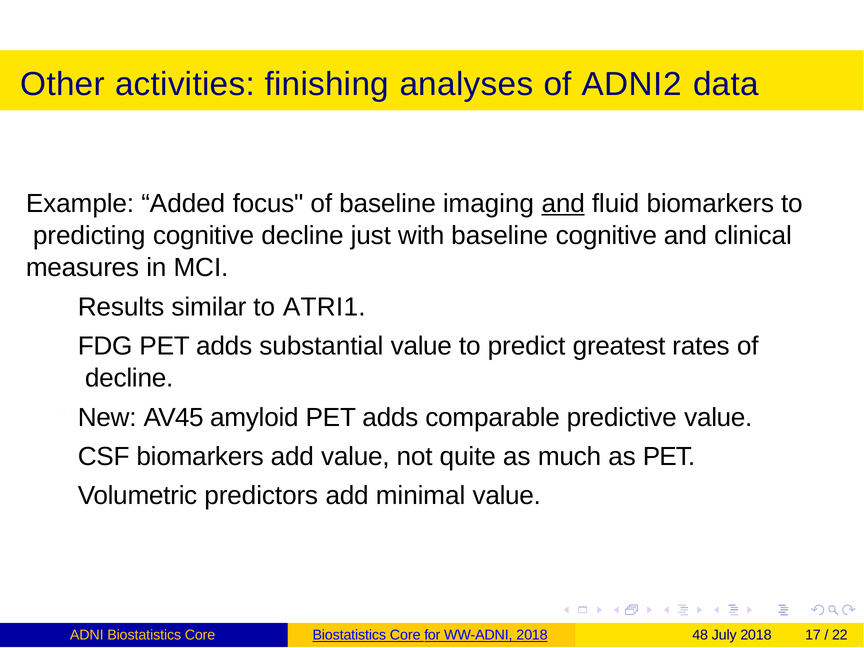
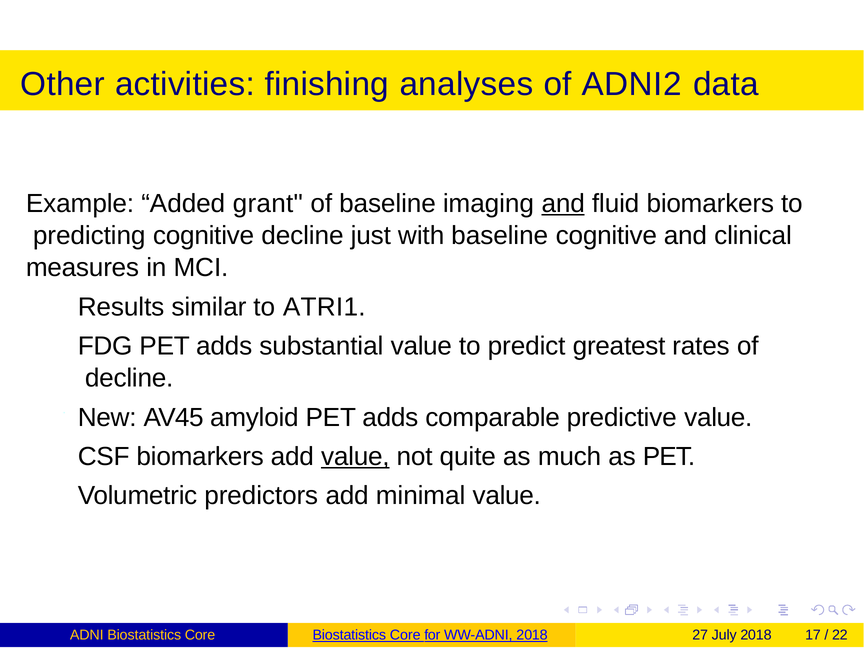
focus: focus -> grant
value at (355, 457) underline: none -> present
48: 48 -> 27
